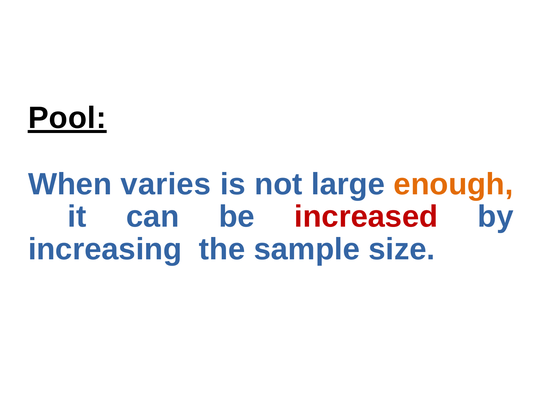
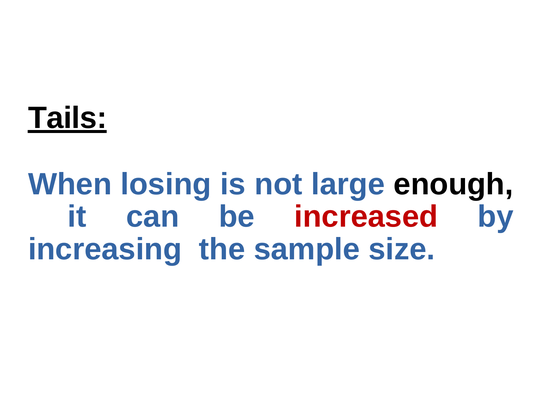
Pool: Pool -> Tails
varies: varies -> losing
enough colour: orange -> black
